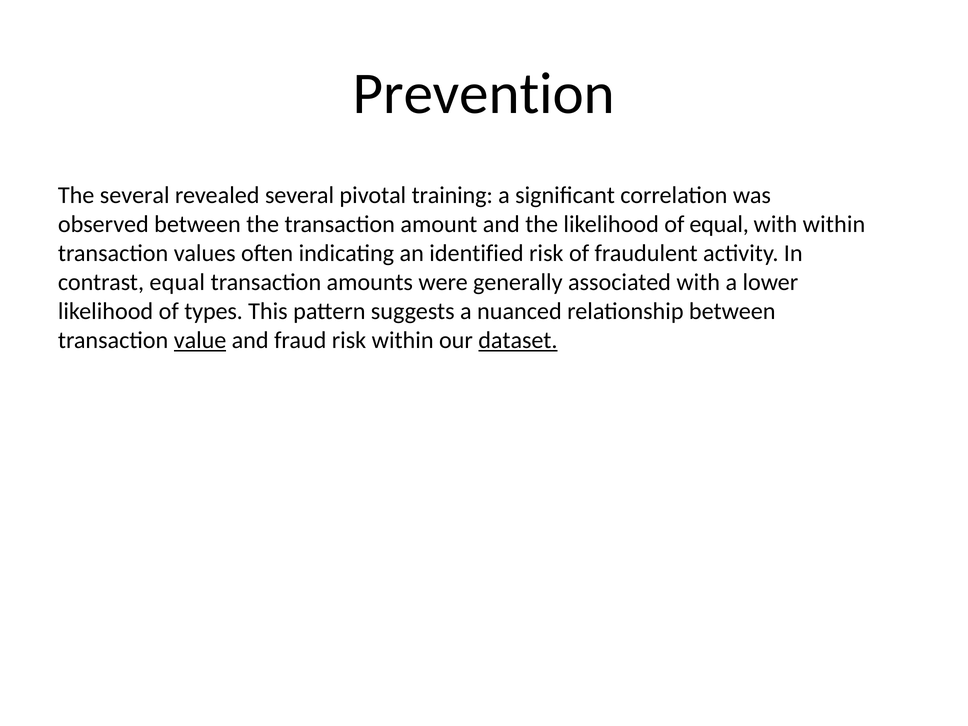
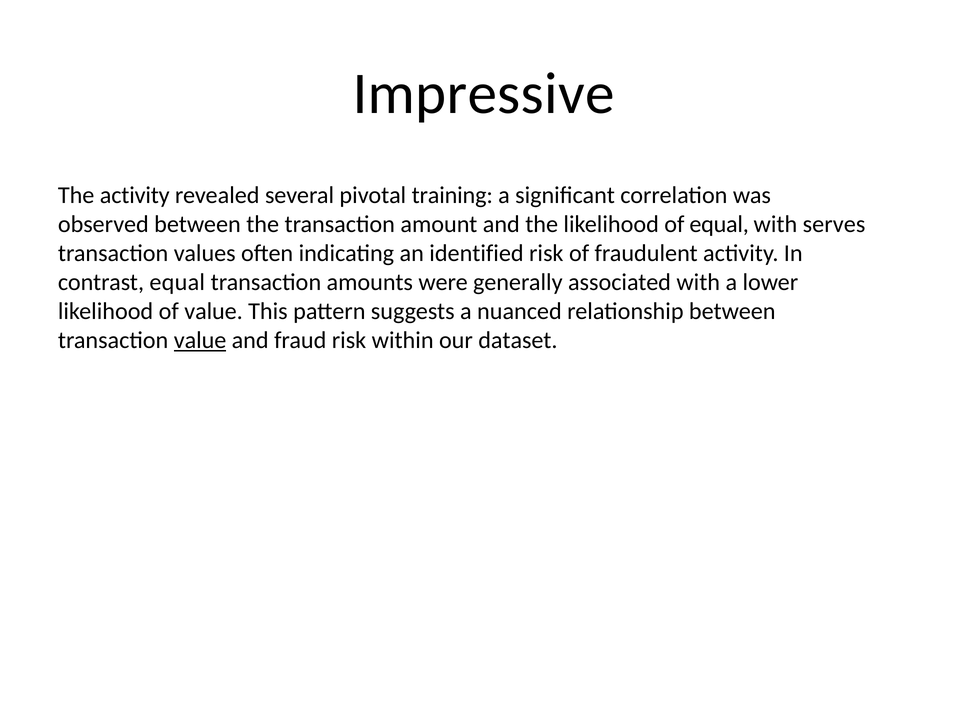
Prevention: Prevention -> Impressive
The several: several -> activity
with within: within -> serves
of types: types -> value
dataset underline: present -> none
